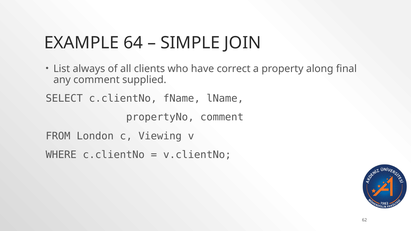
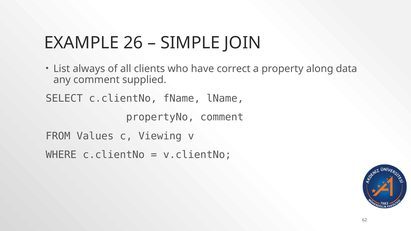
64: 64 -> 26
final: final -> data
London: London -> Values
